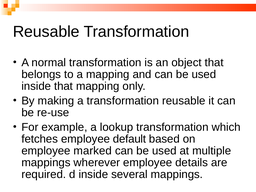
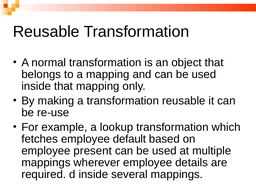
marked: marked -> present
